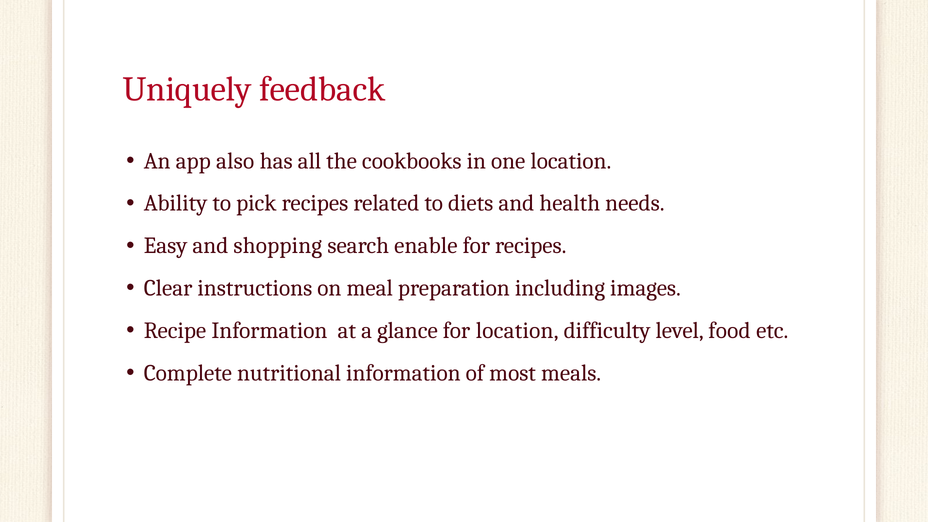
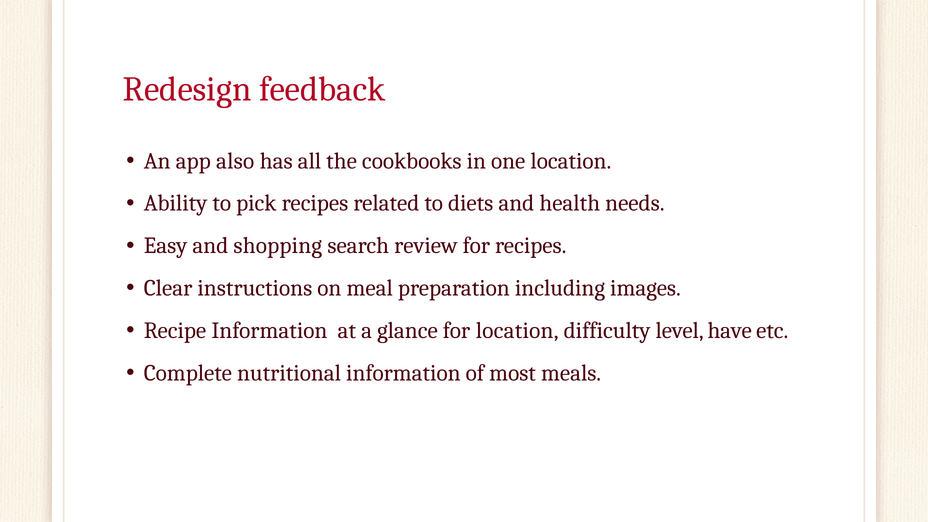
Uniquely: Uniquely -> Redesign
enable: enable -> review
food: food -> have
